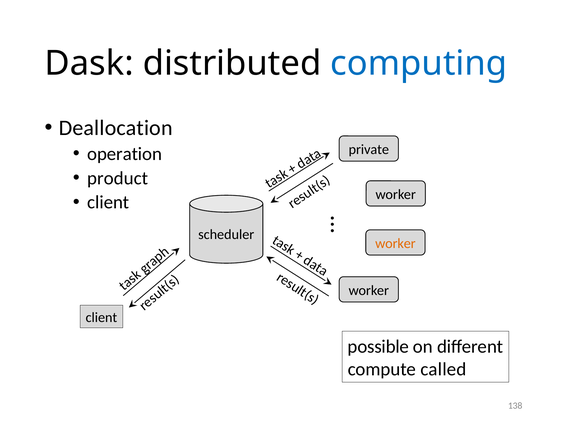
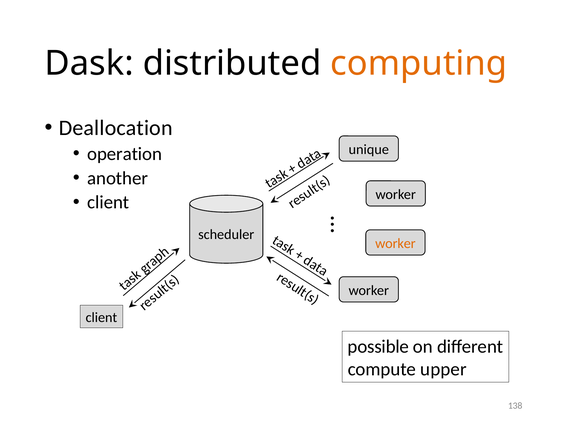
computing colour: blue -> orange
private: private -> unique
product: product -> another
called: called -> upper
